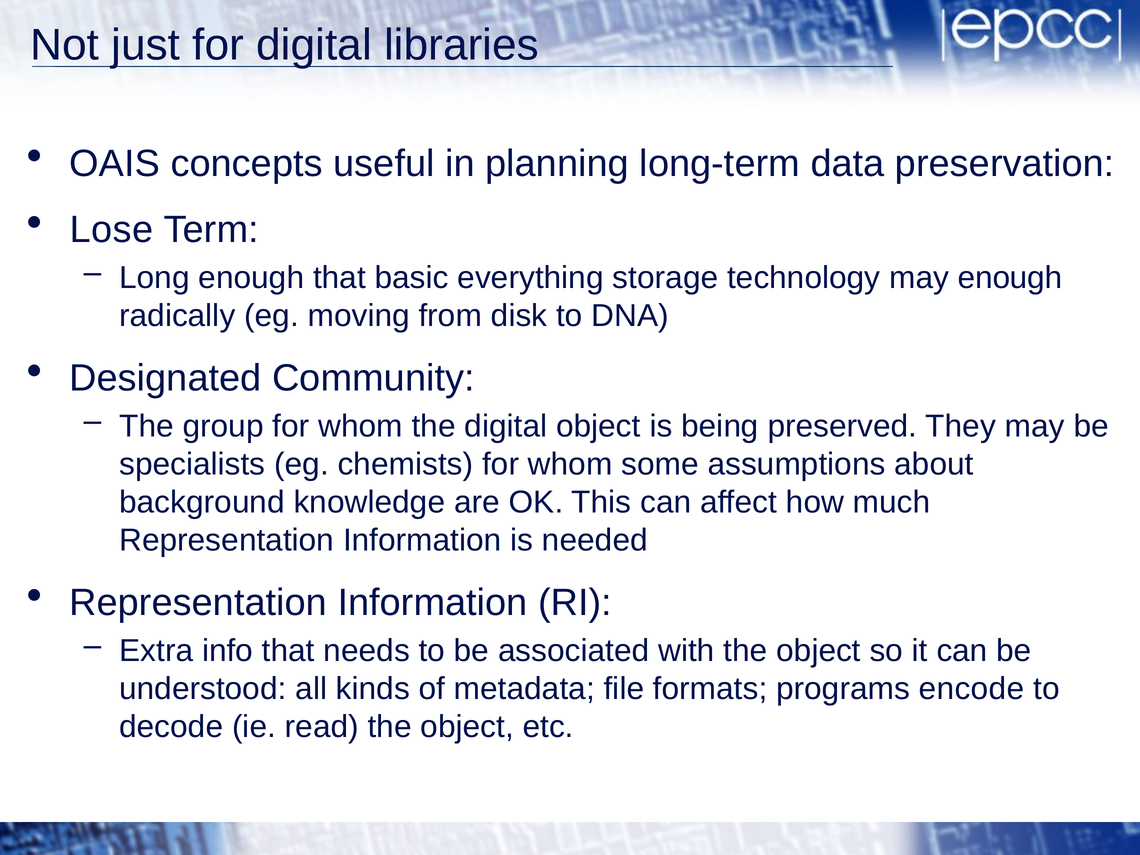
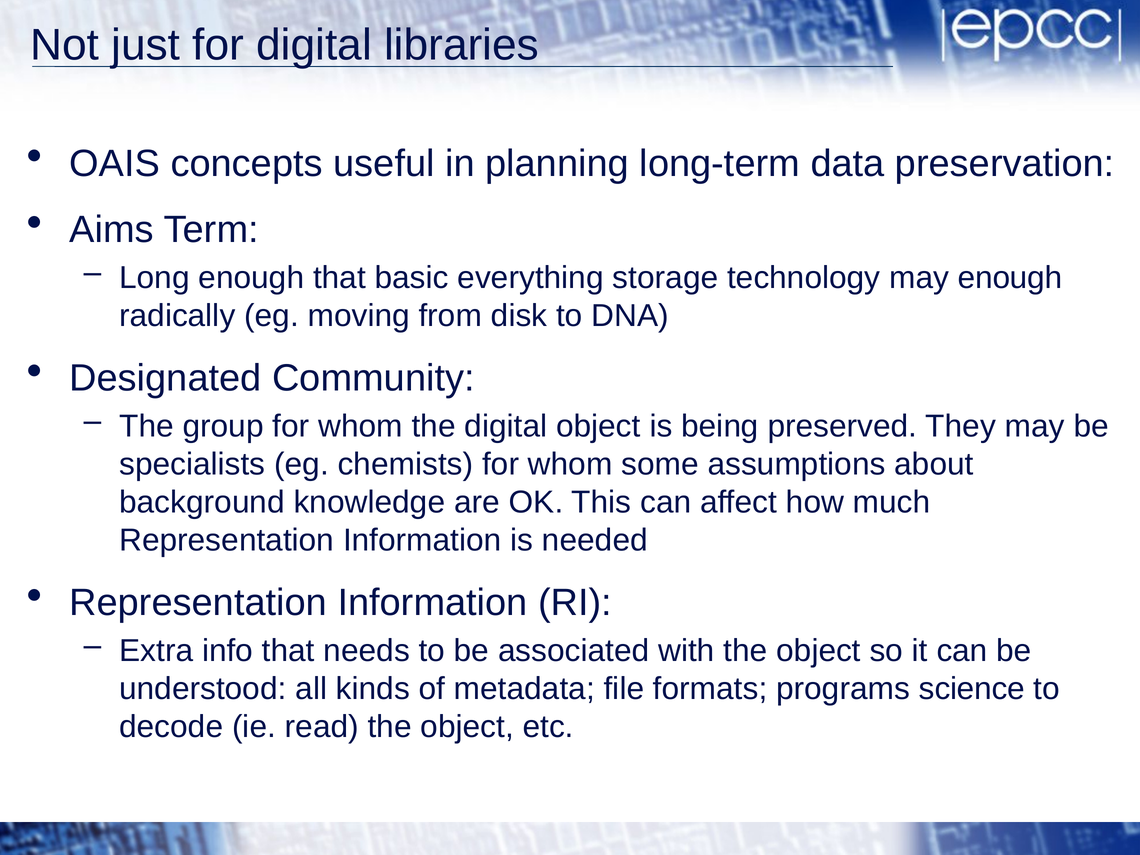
Lose: Lose -> Aims
encode: encode -> science
